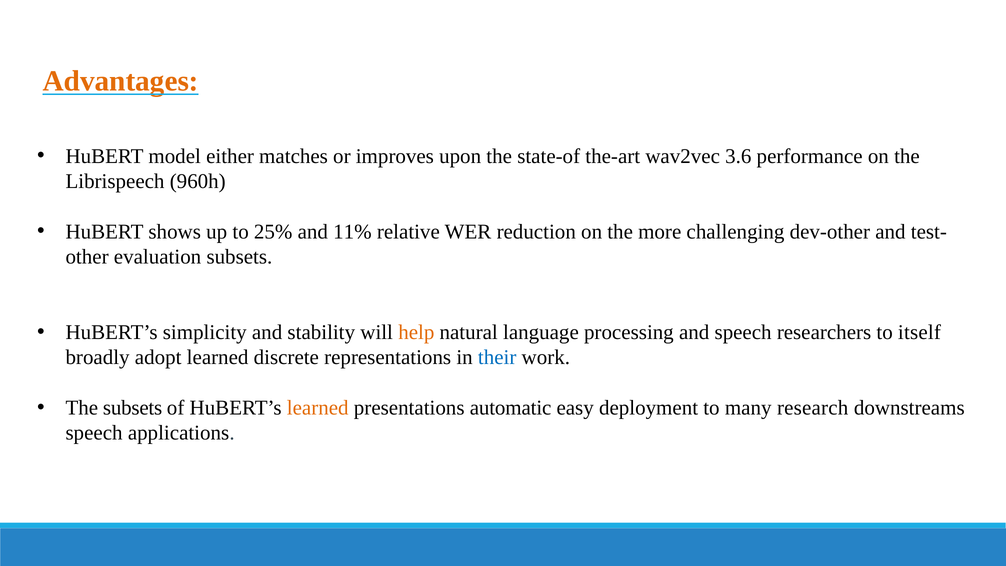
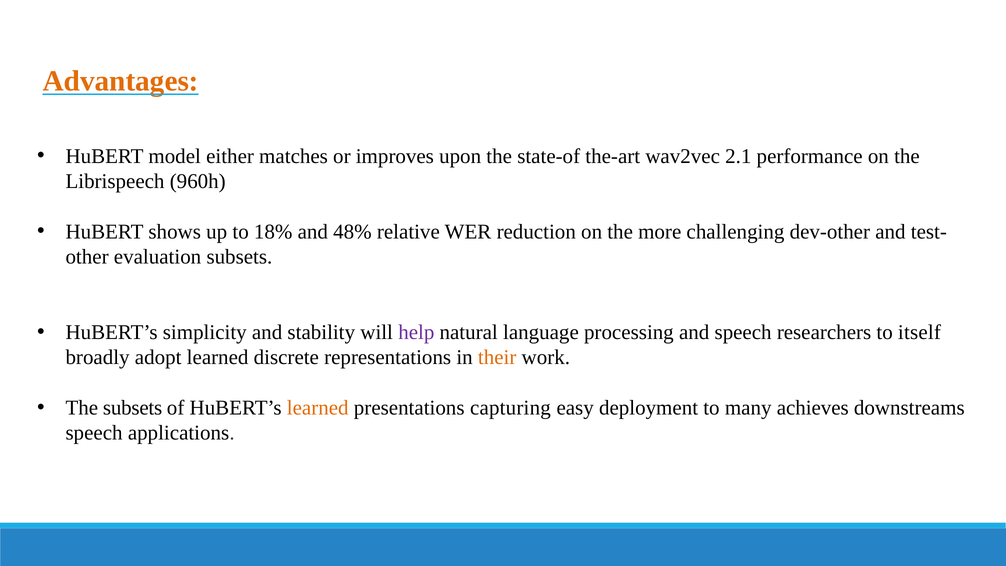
3.6: 3.6 -> 2.1
25%: 25% -> 18%
11%: 11% -> 48%
help colour: orange -> purple
their colour: blue -> orange
automatic: automatic -> capturing
research: research -> achieves
